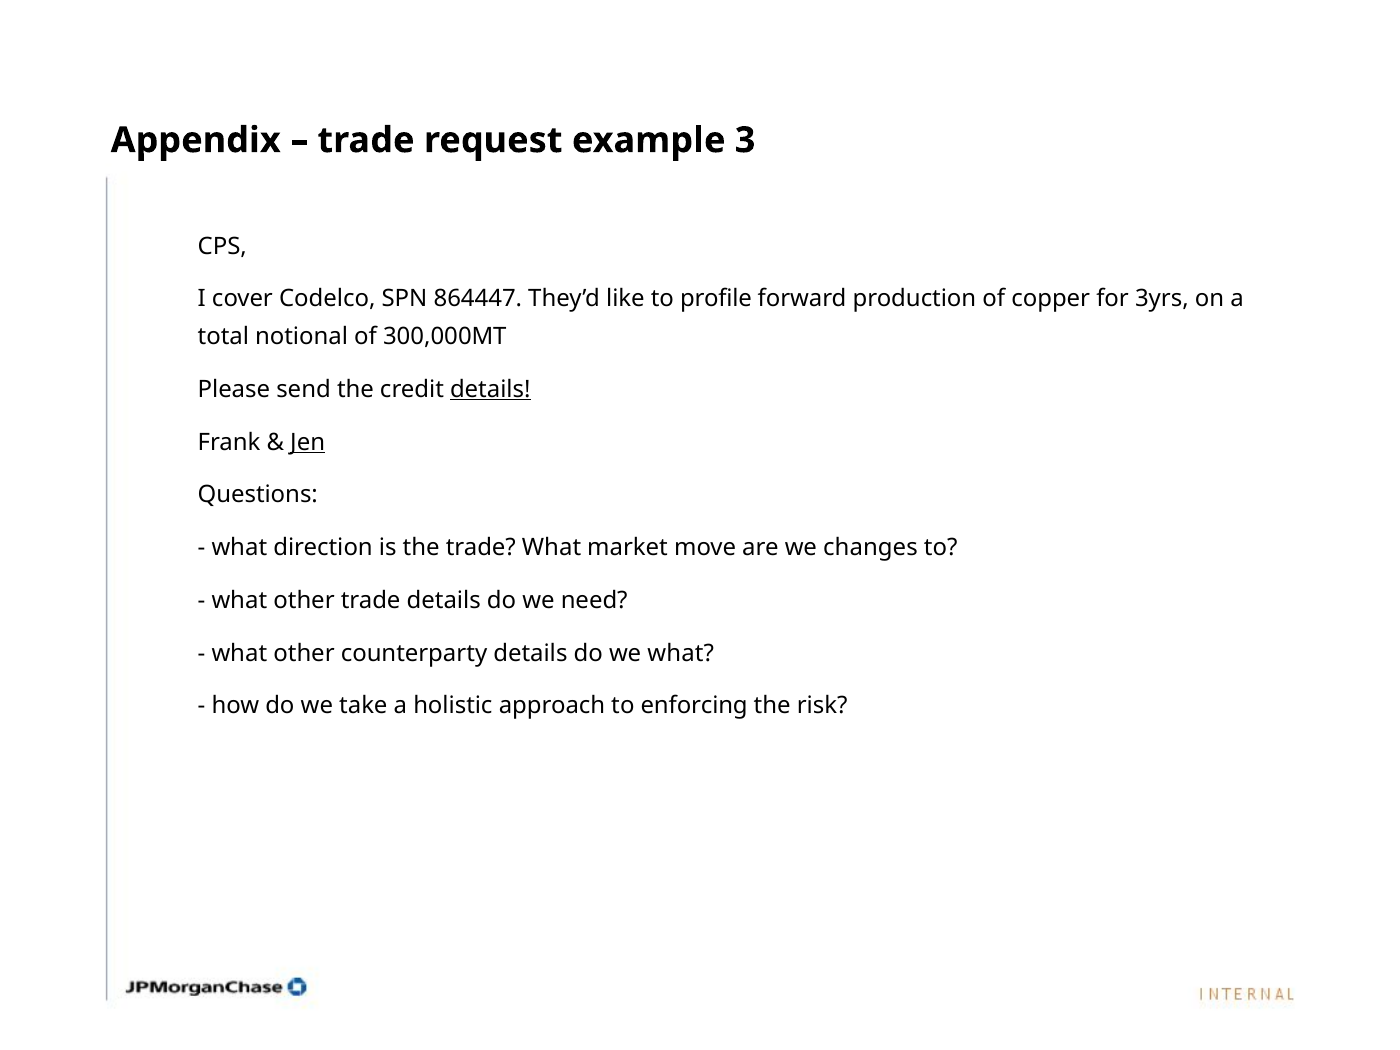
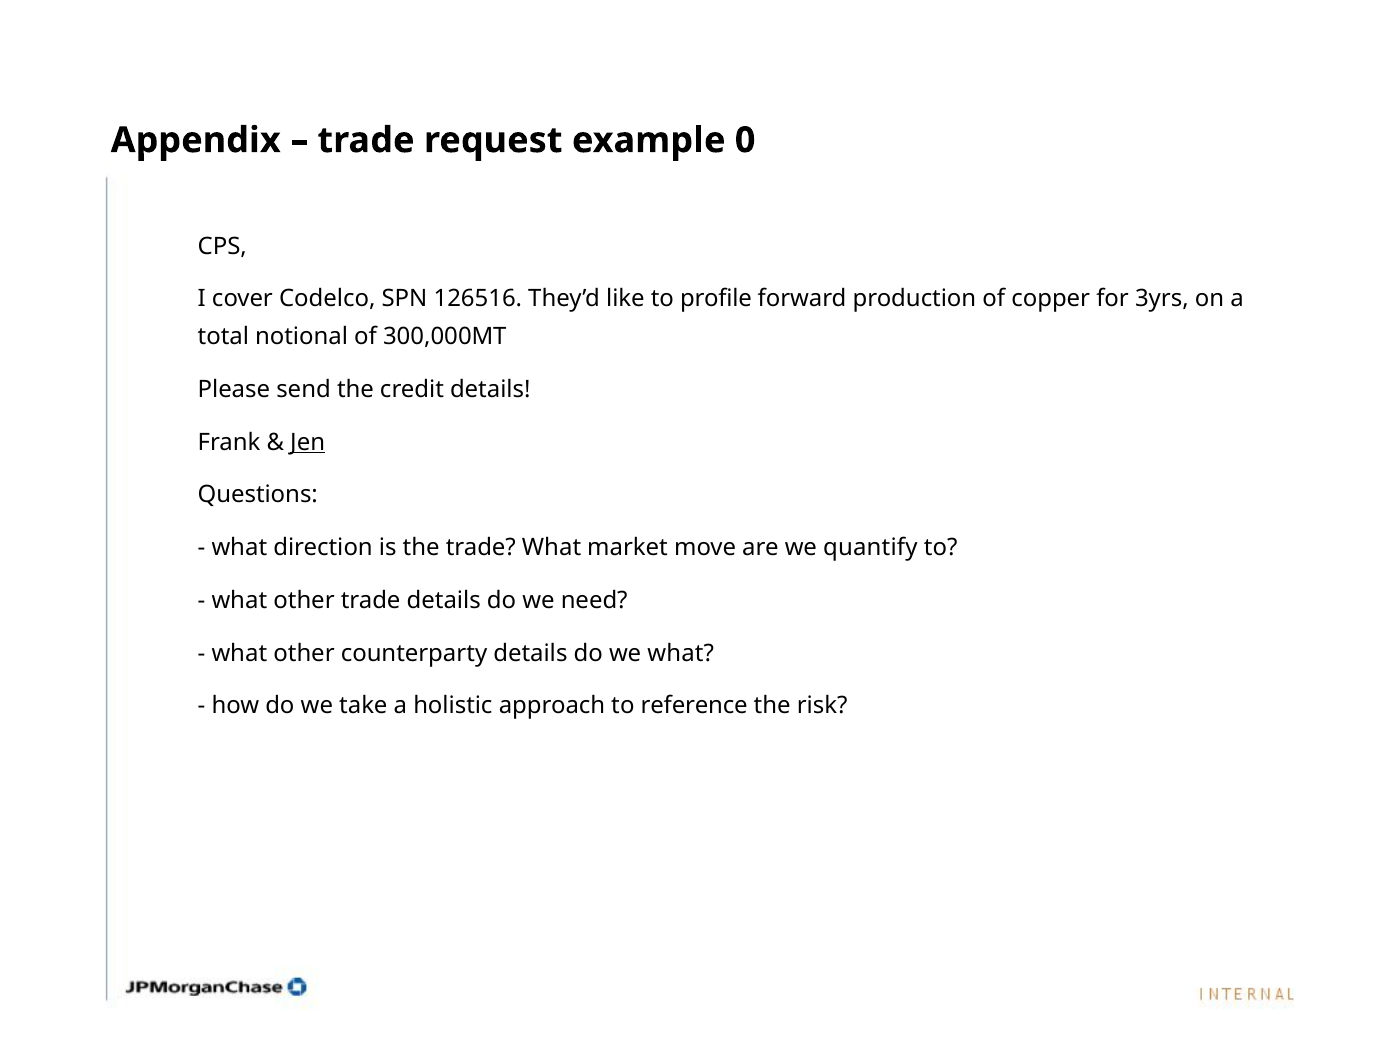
3: 3 -> 0
864447: 864447 -> 126516
details at (490, 389) underline: present -> none
changes: changes -> quantify
enforcing: enforcing -> reference
